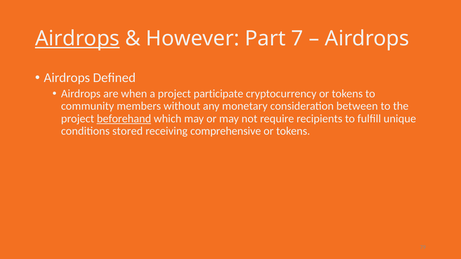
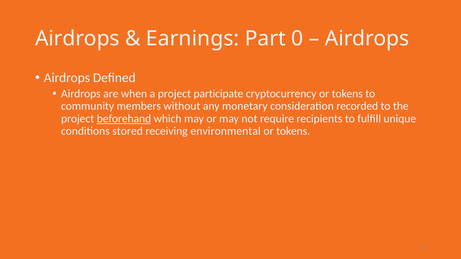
Airdrops at (77, 39) underline: present -> none
However: However -> Earnings
7: 7 -> 0
between: between -> recorded
comprehensive: comprehensive -> environmental
